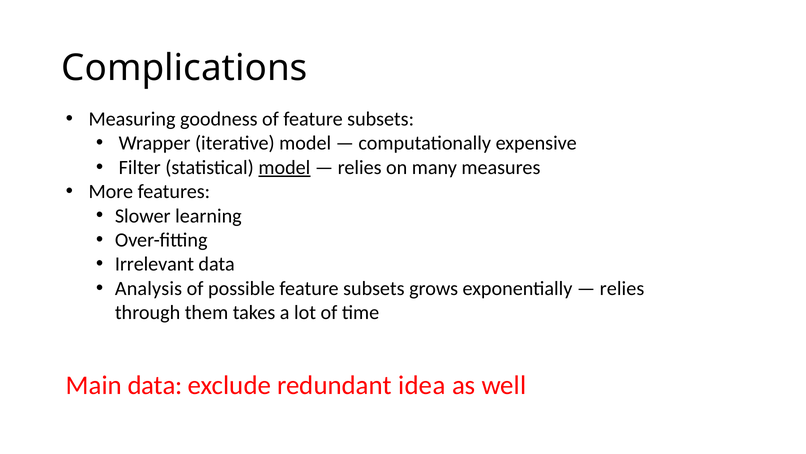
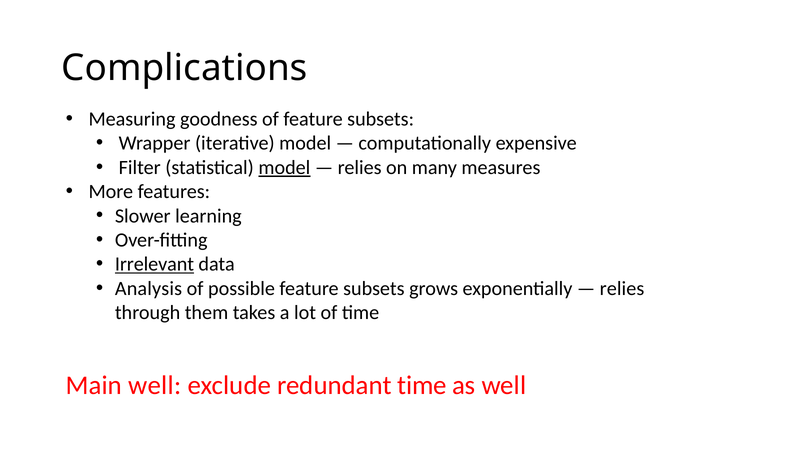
Irrelevant underline: none -> present
Main data: data -> well
redundant idea: idea -> time
